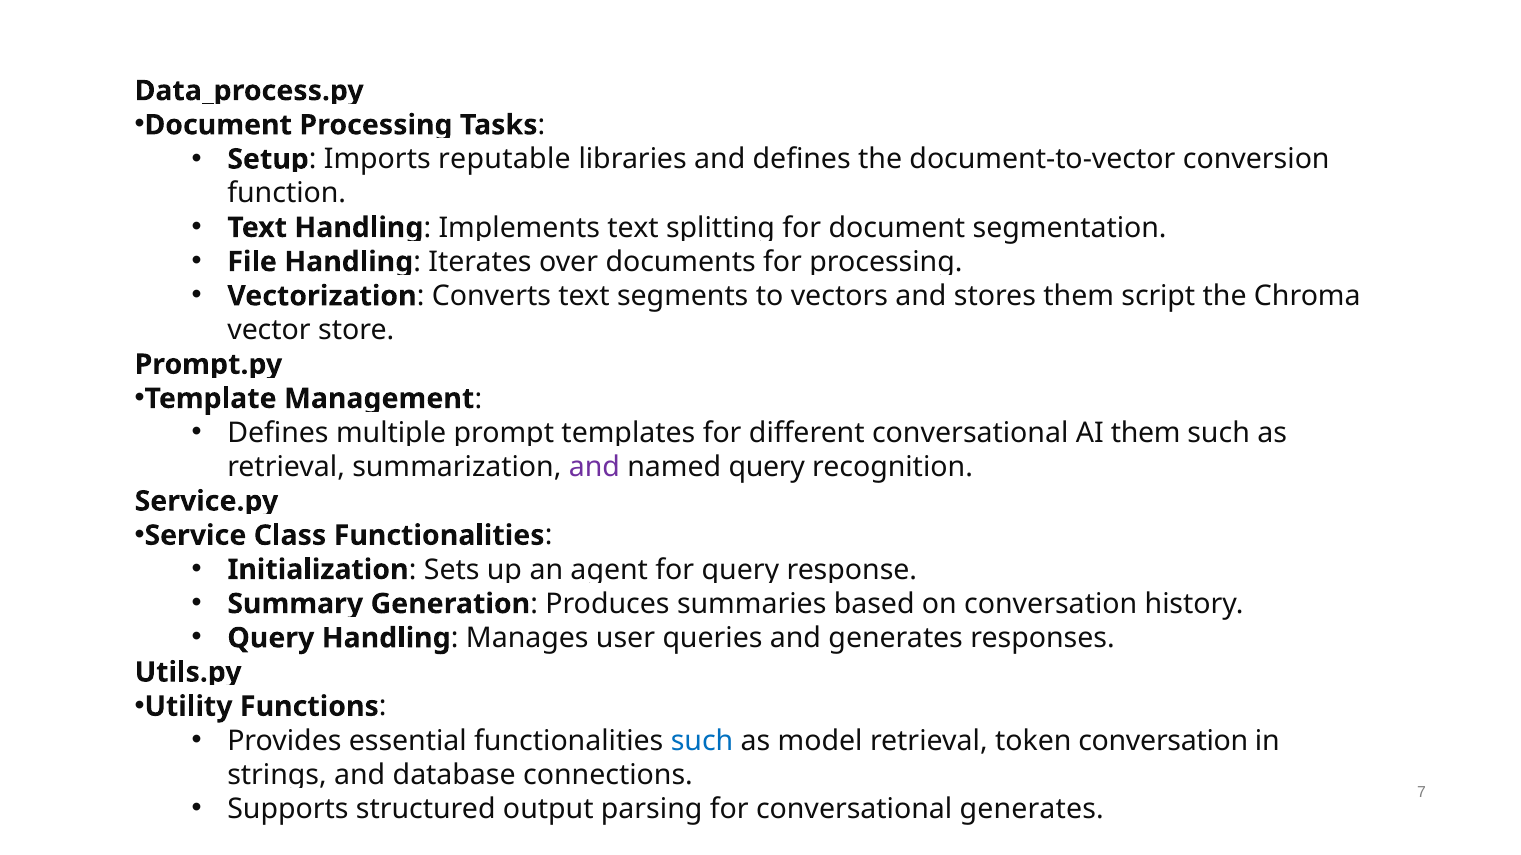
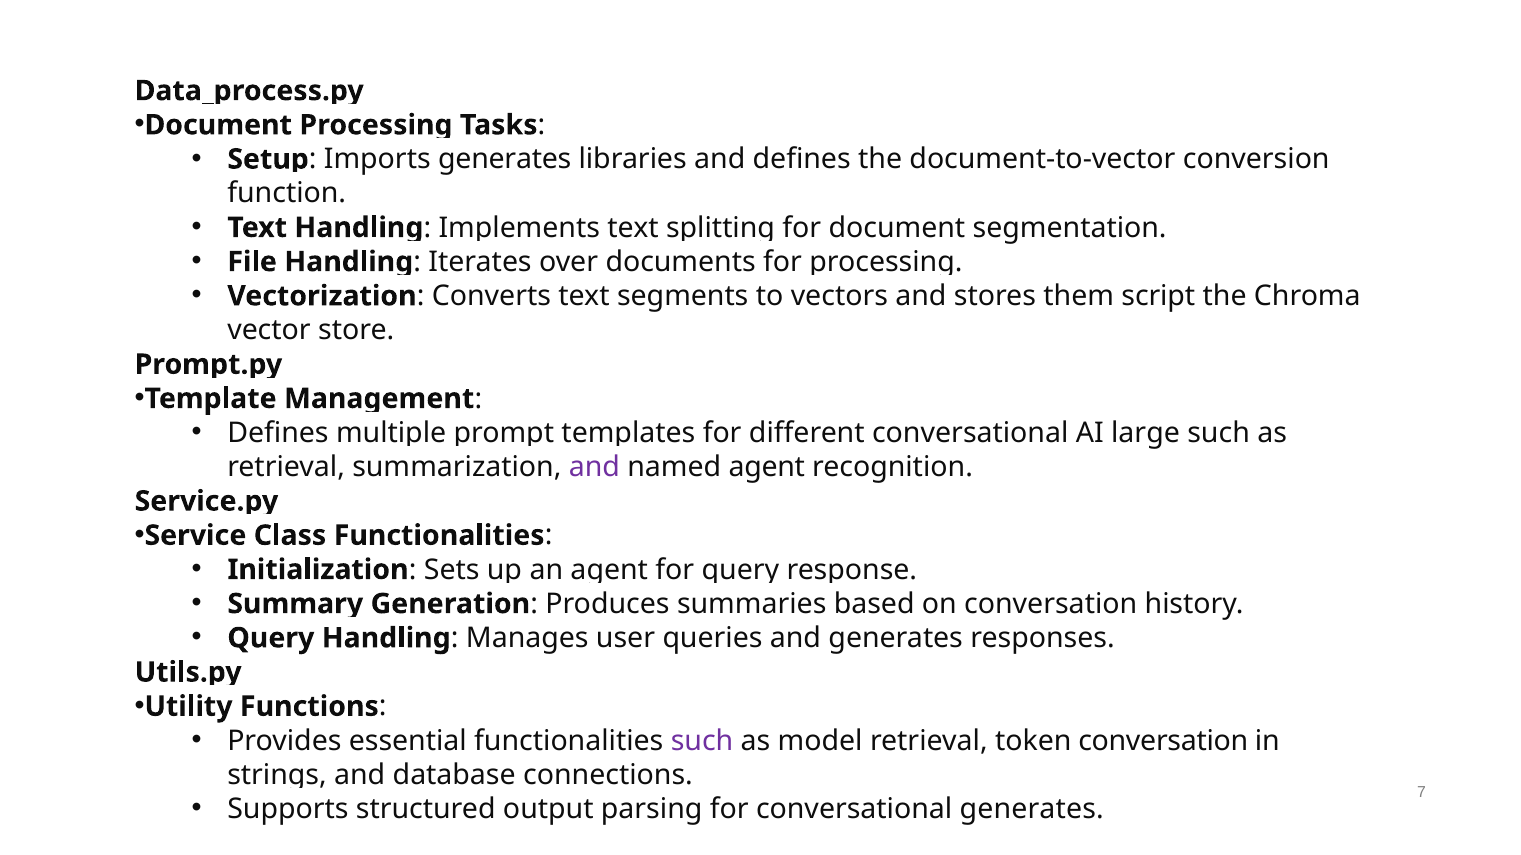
Imports reputable: reputable -> generates
AI them: them -> large
named query: query -> agent
such at (702, 741) colour: blue -> purple
